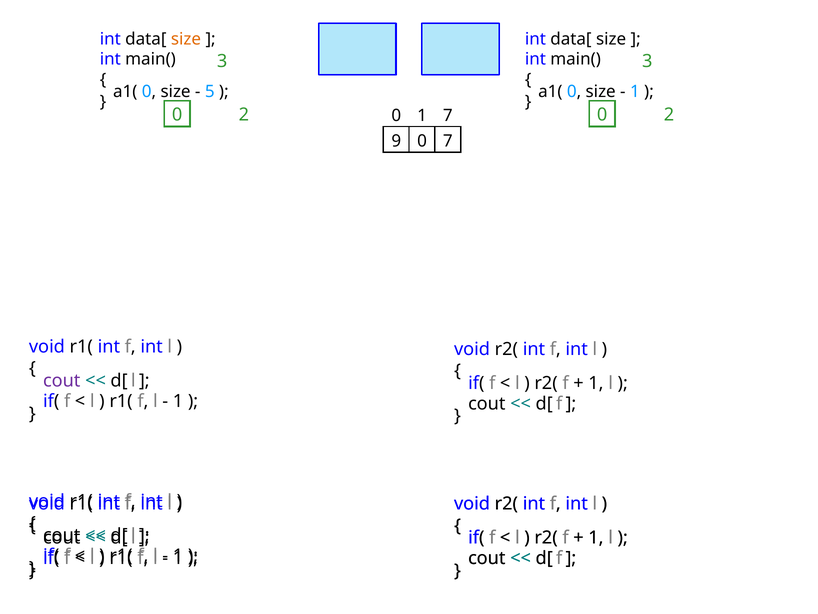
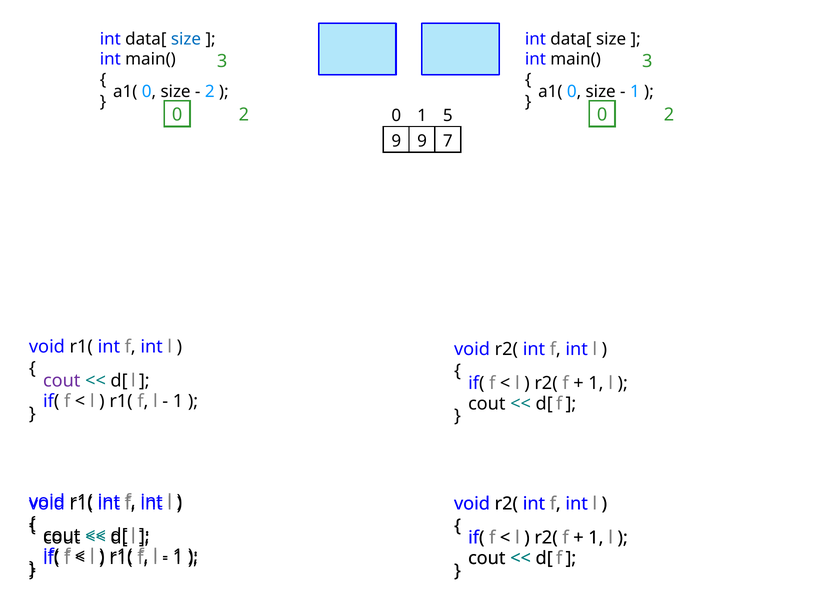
size at (186, 39) colour: orange -> blue
5 at (210, 91): 5 -> 2
1 7: 7 -> 5
9 0: 0 -> 9
